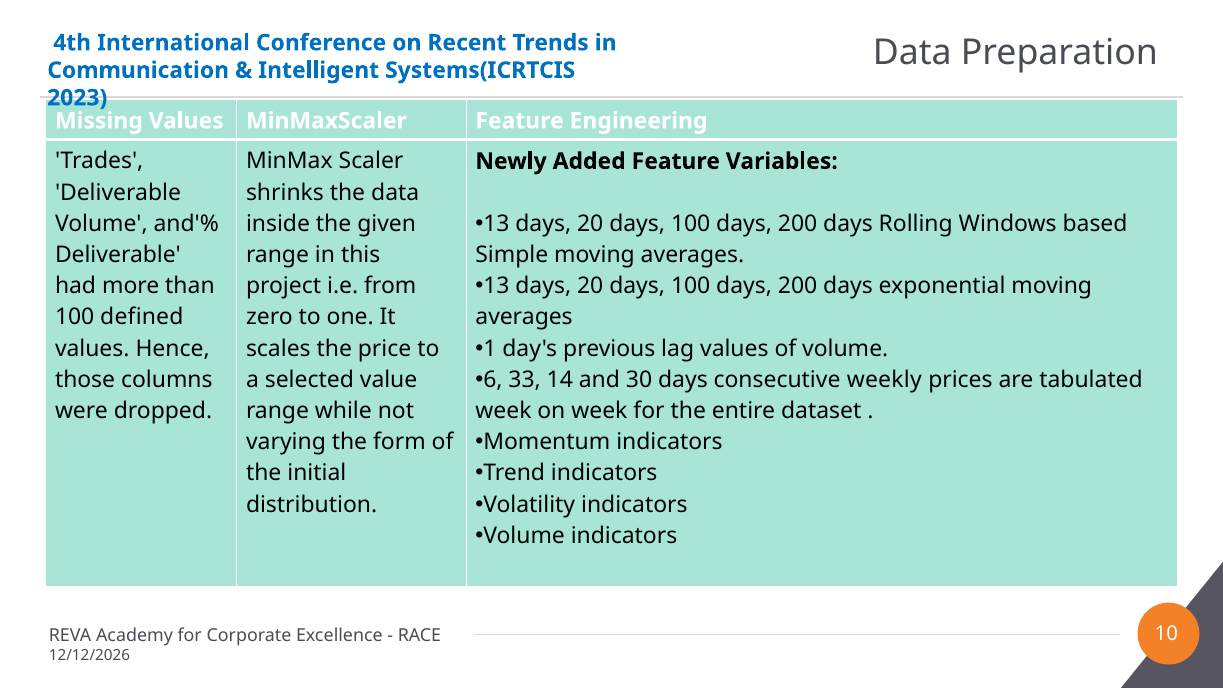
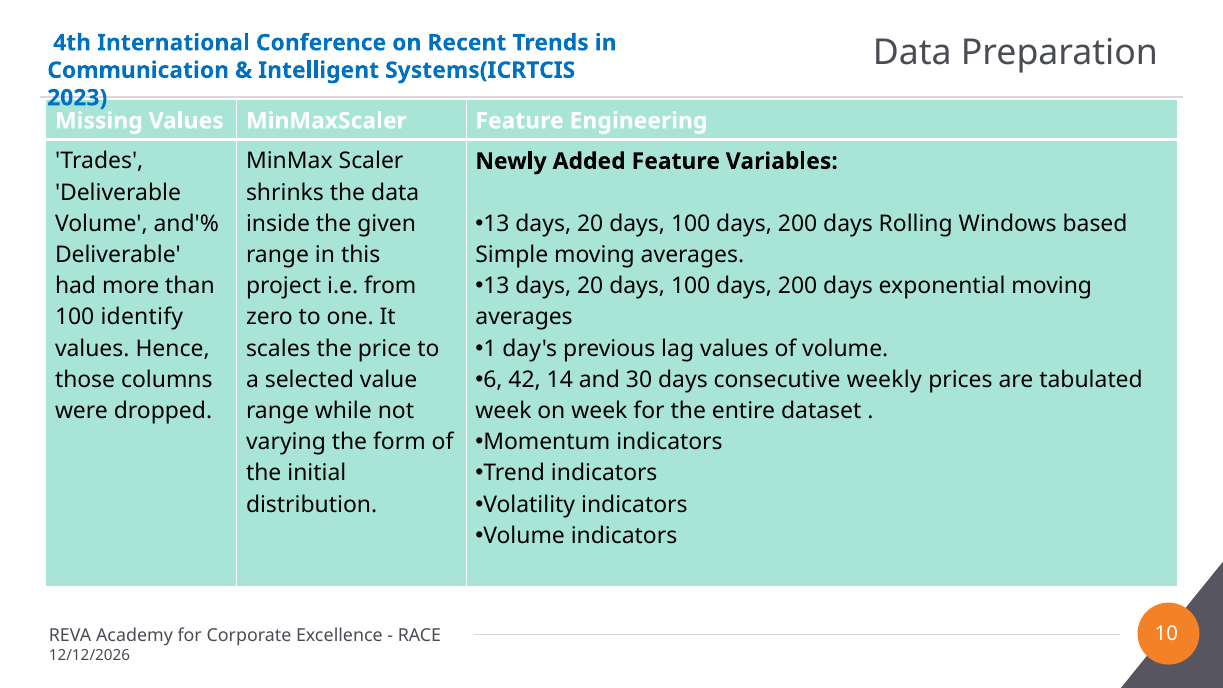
defined: defined -> identify
33: 33 -> 42
